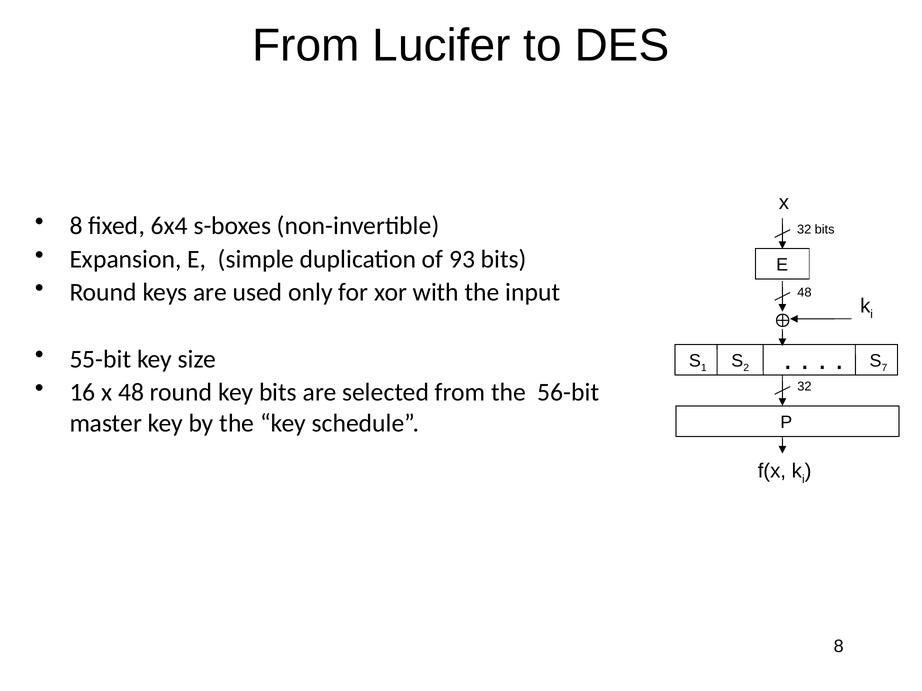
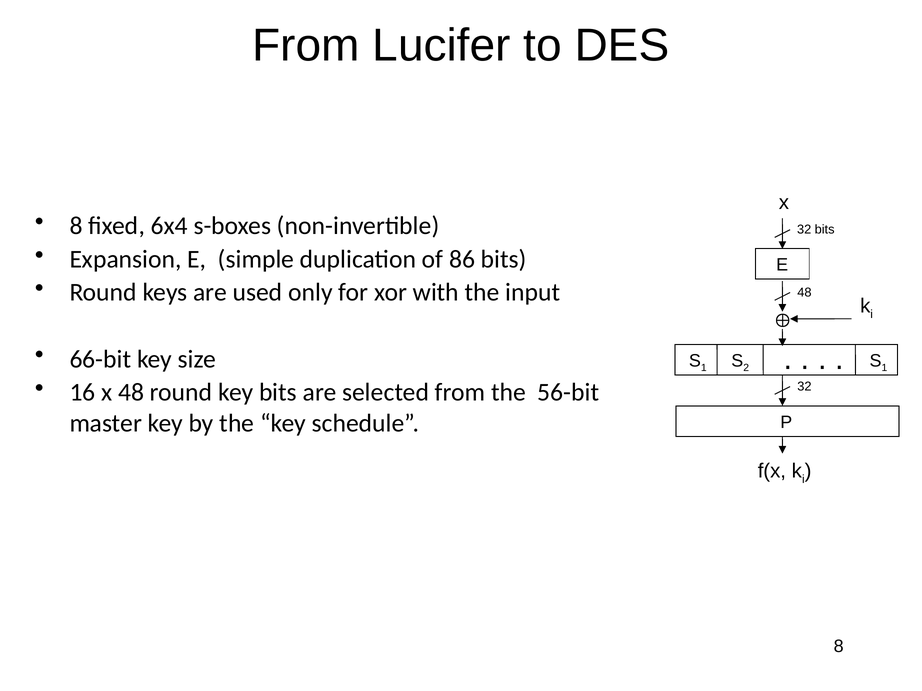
93: 93 -> 86
55-bit: 55-bit -> 66-bit
7 at (884, 368): 7 -> 1
